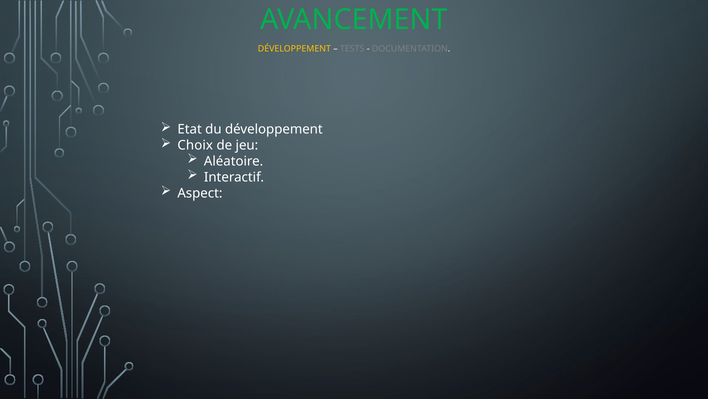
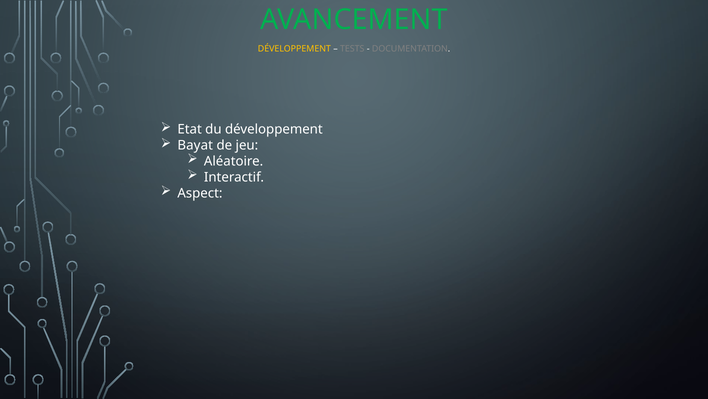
Choix: Choix -> Bayat
